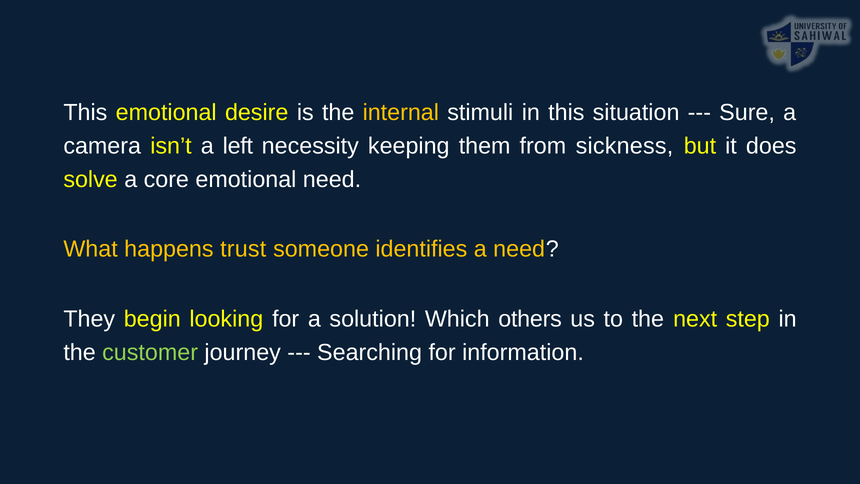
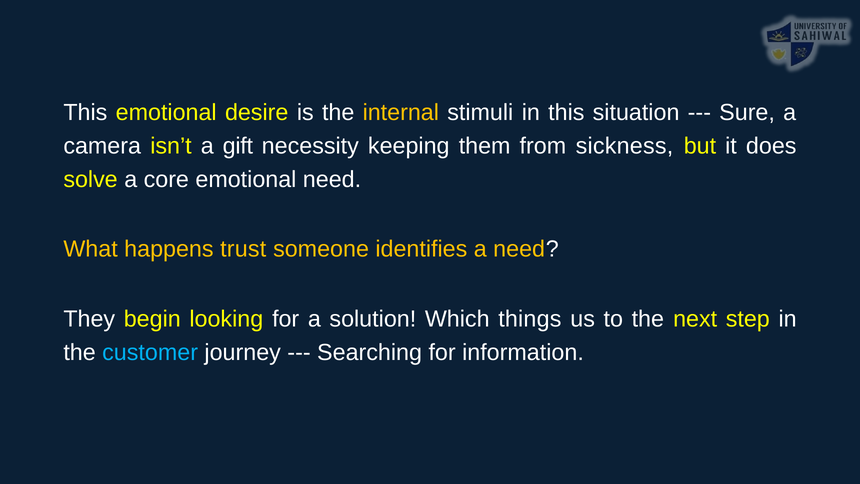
left: left -> gift
others: others -> things
customer colour: light green -> light blue
